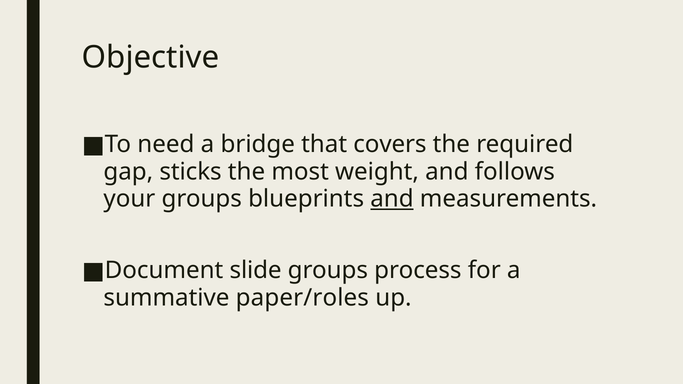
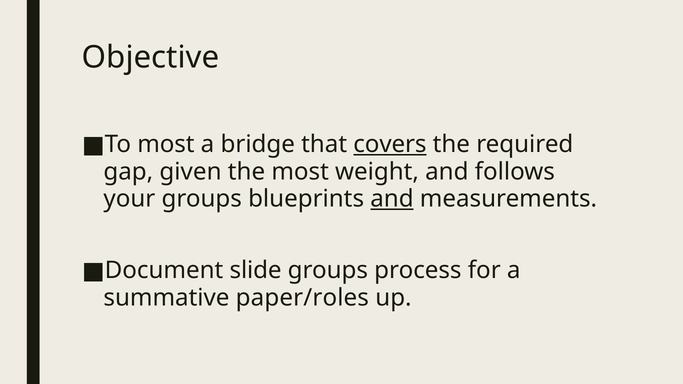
To need: need -> most
covers underline: none -> present
sticks: sticks -> given
